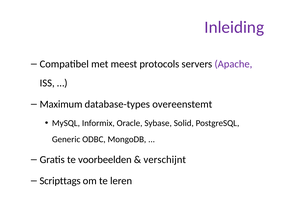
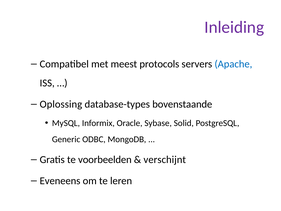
Apache colour: purple -> blue
Maximum: Maximum -> Oplossing
overeenstemt: overeenstemt -> bovenstaande
Scripttags: Scripttags -> Eveneens
